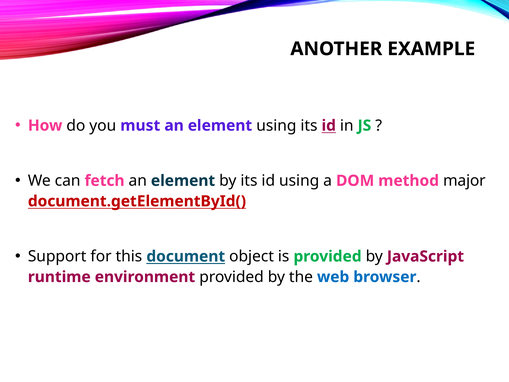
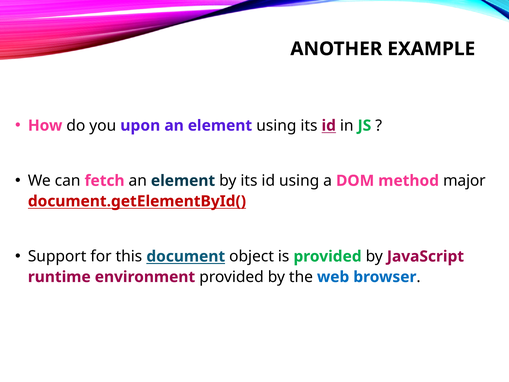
must: must -> upon
